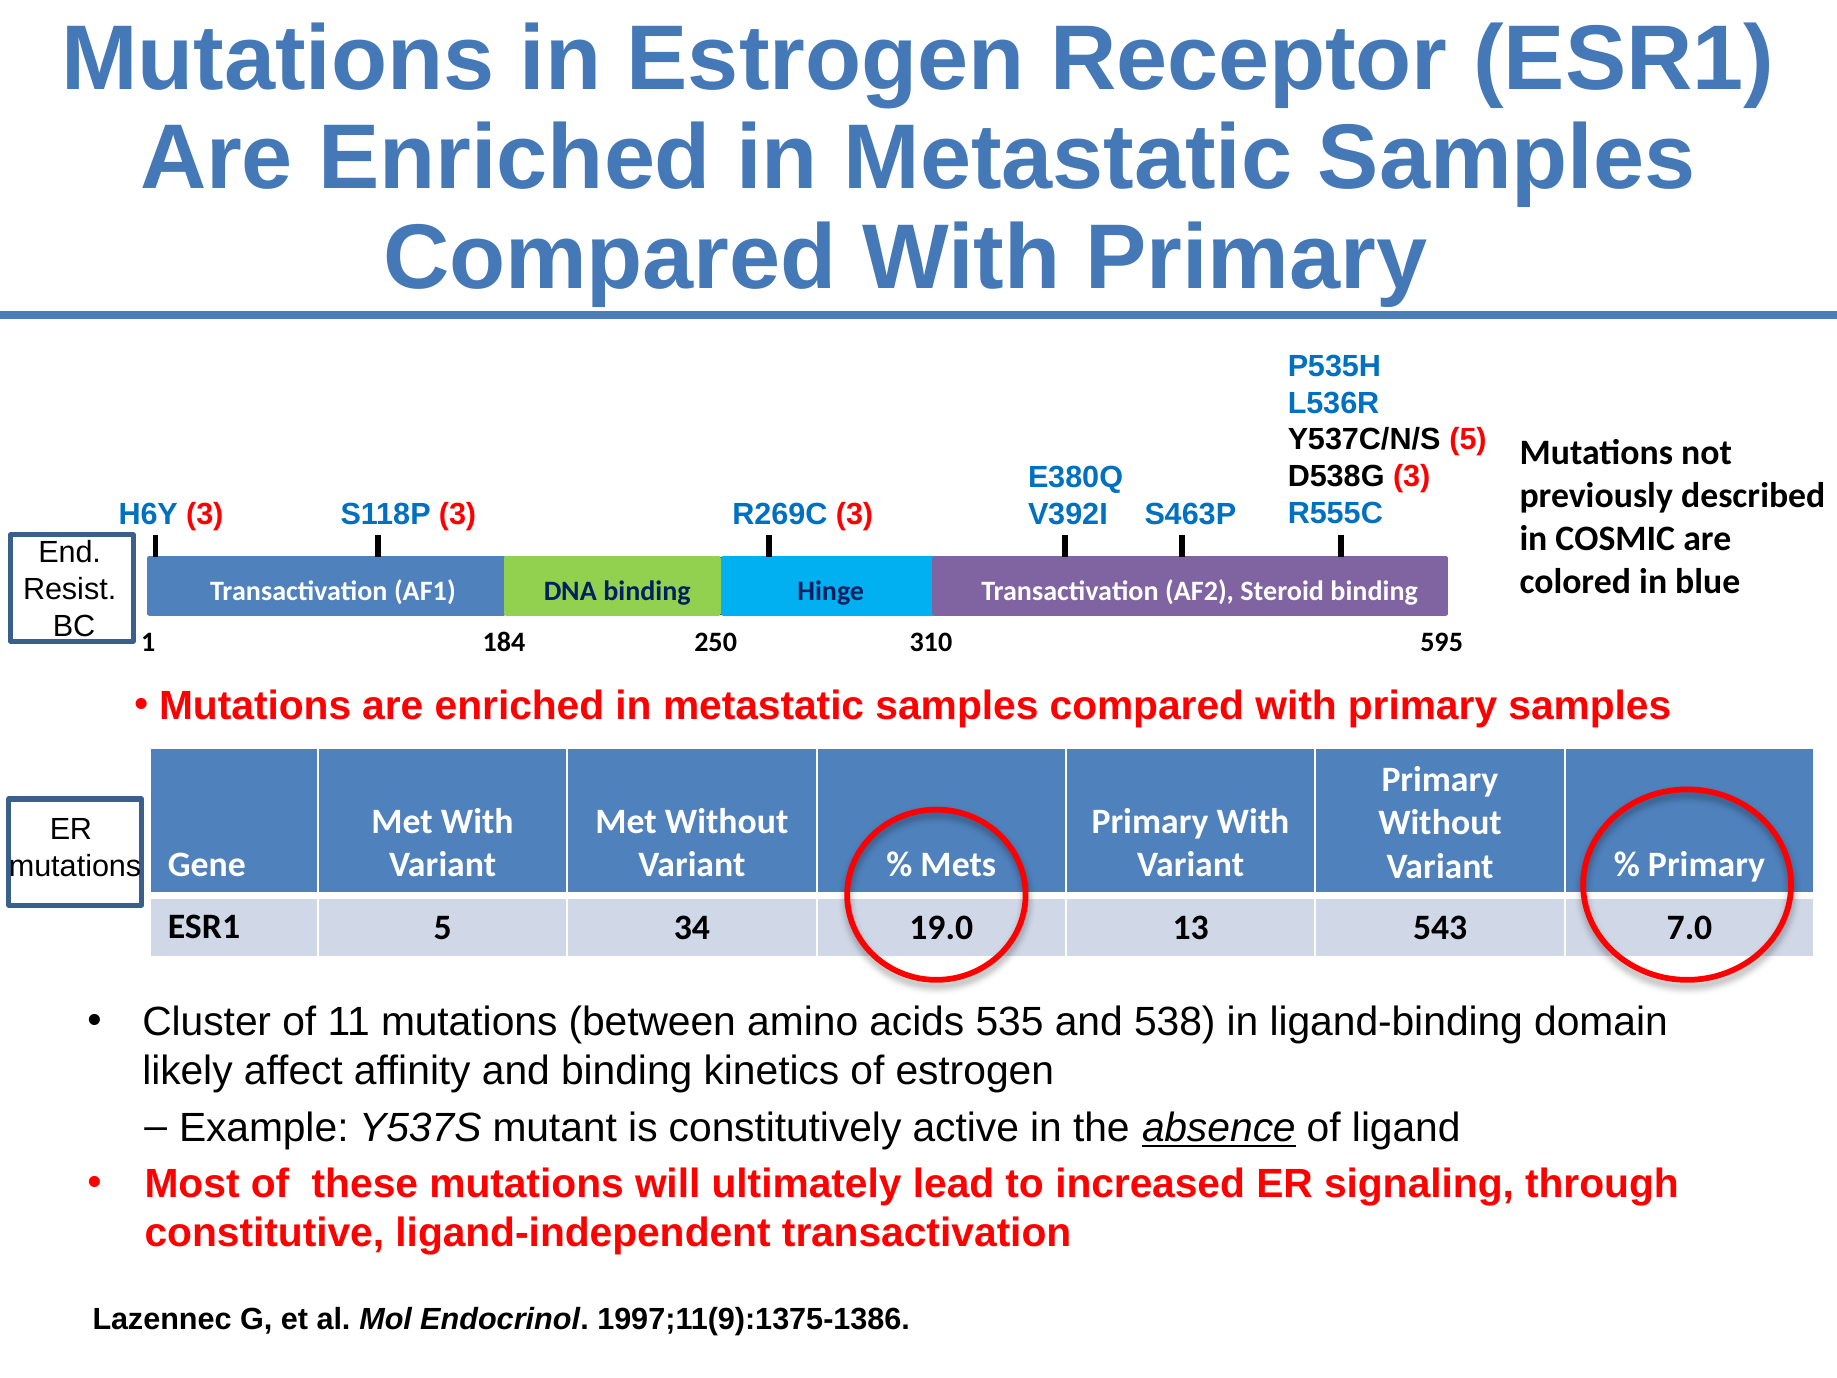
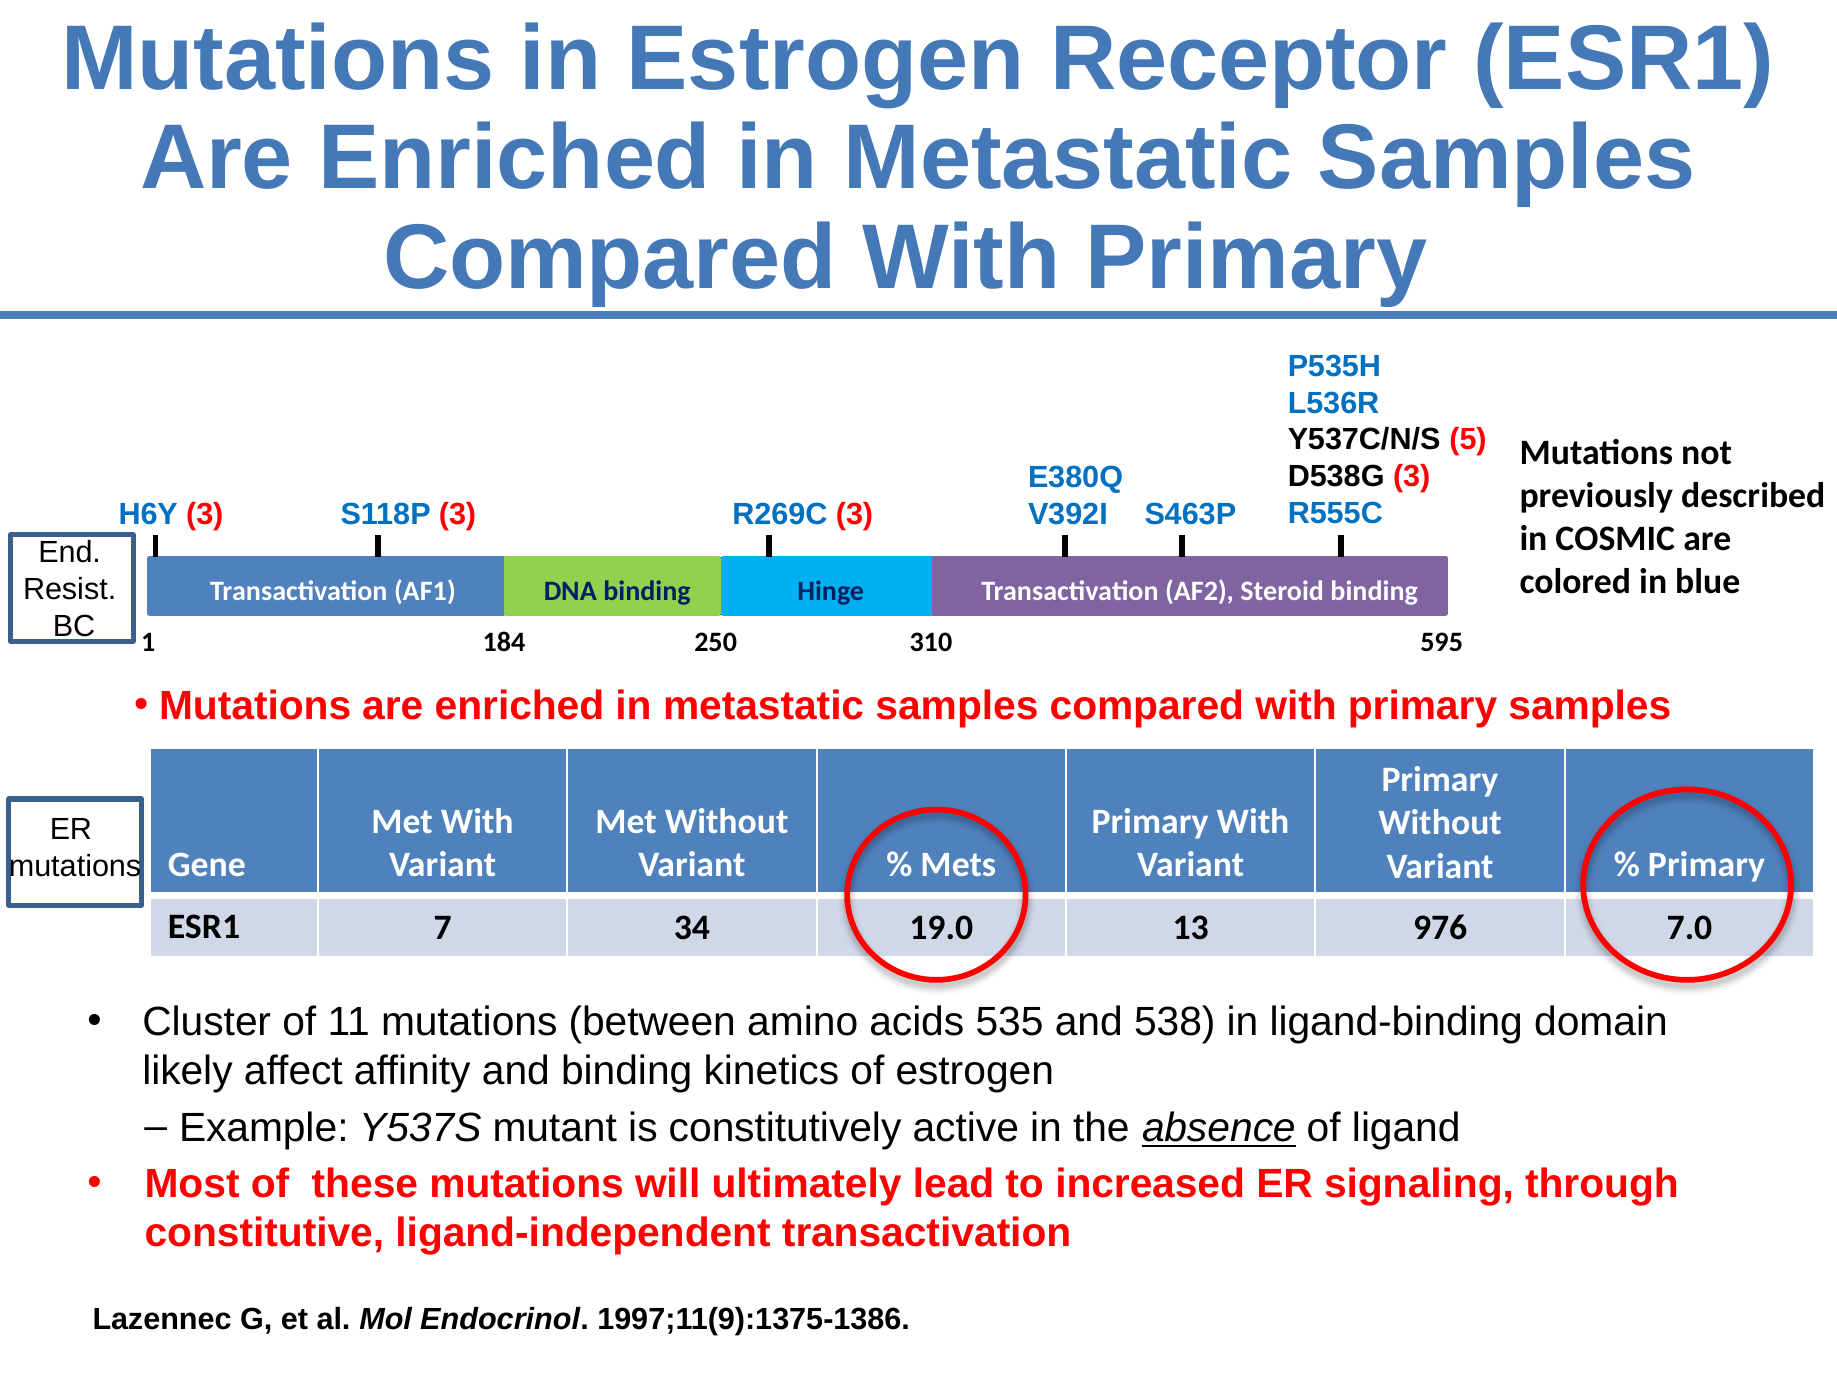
ESR1 5: 5 -> 7
543: 543 -> 976
